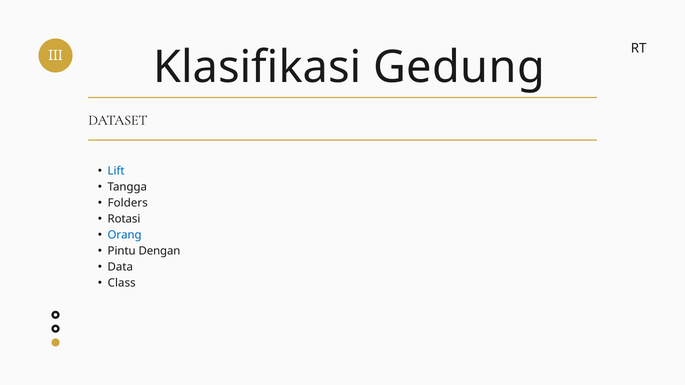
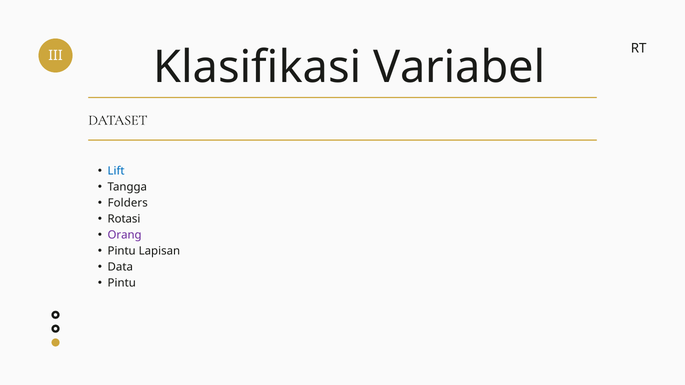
Gedung: Gedung -> Variabel
Orang colour: blue -> purple
Dengan: Dengan -> Lapisan
Class at (122, 283): Class -> Pintu
